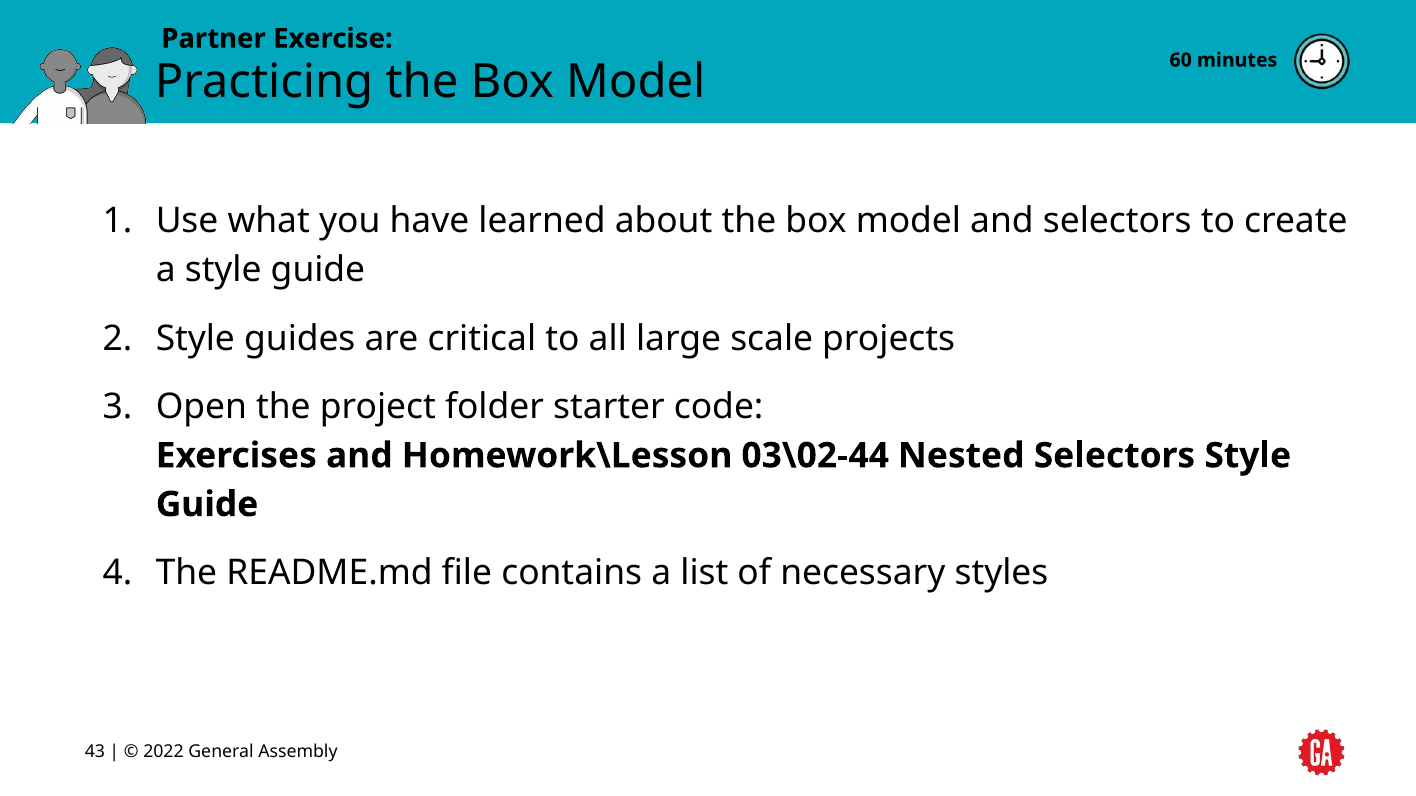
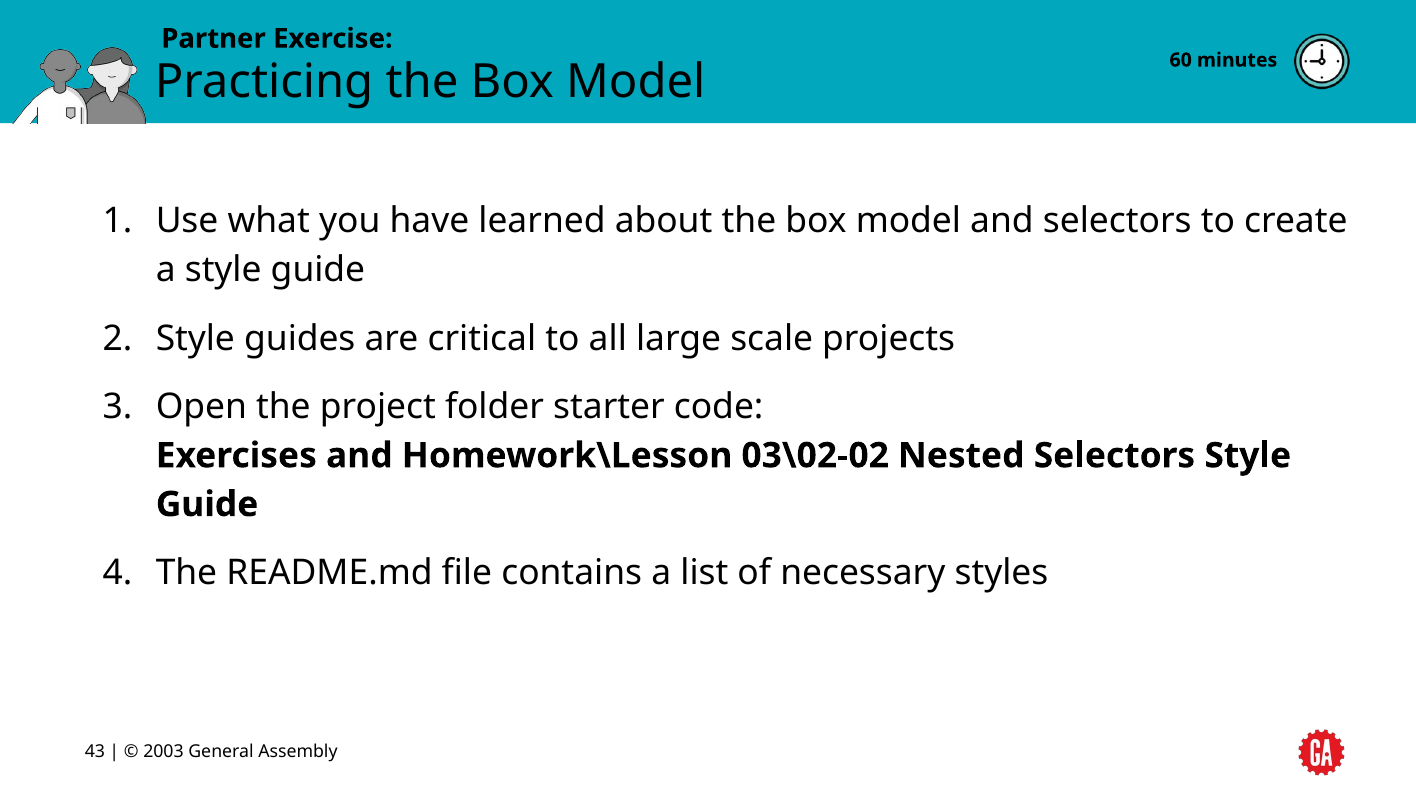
03\02-44: 03\02-44 -> 03\02-02
2022: 2022 -> 2003
